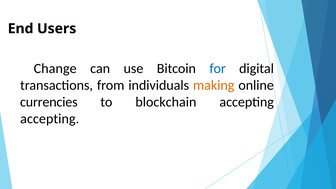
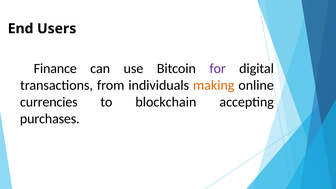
Change: Change -> Finance
for colour: blue -> purple
accepting at (50, 119): accepting -> purchases
